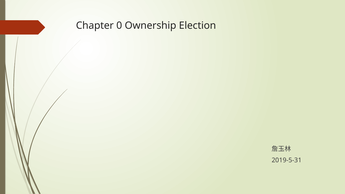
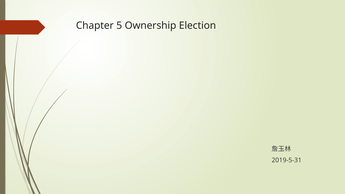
0: 0 -> 5
